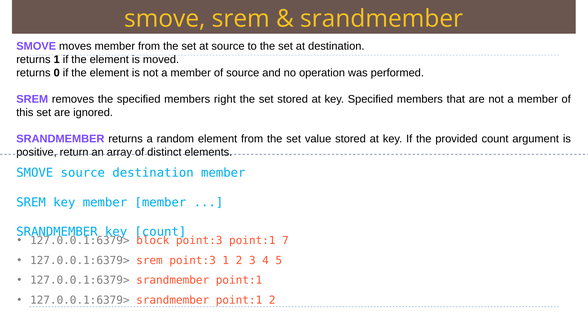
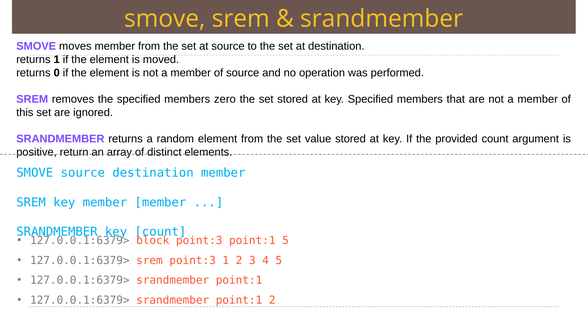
right: right -> zero
point:1 7: 7 -> 5
